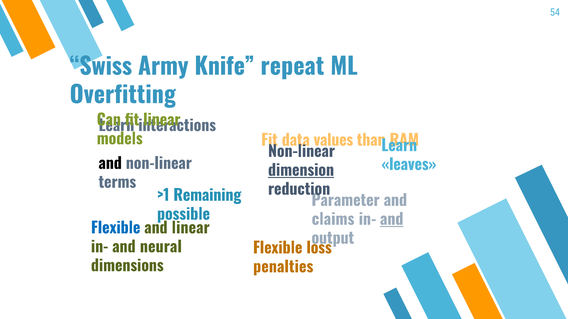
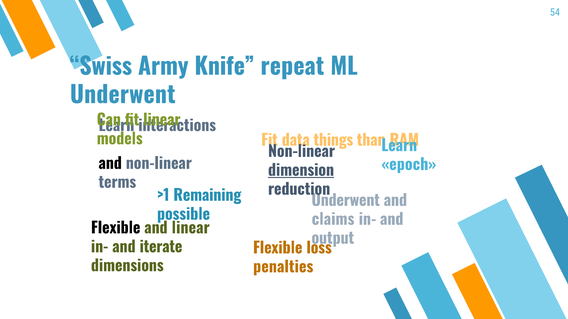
Overfitting at (123, 95): Overfitting -> Underwent
values: values -> things
leaves: leaves -> epoch
Parameter at (346, 201): Parameter -> Underwent
and at (392, 220) underline: present -> none
Flexible at (116, 229) colour: blue -> black
neural: neural -> iterate
